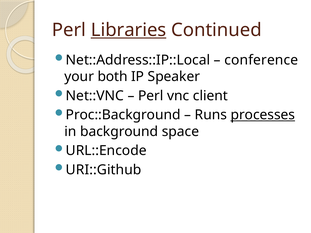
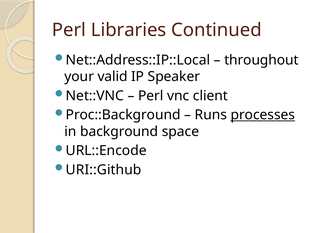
Libraries underline: present -> none
conference: conference -> throughout
both: both -> valid
